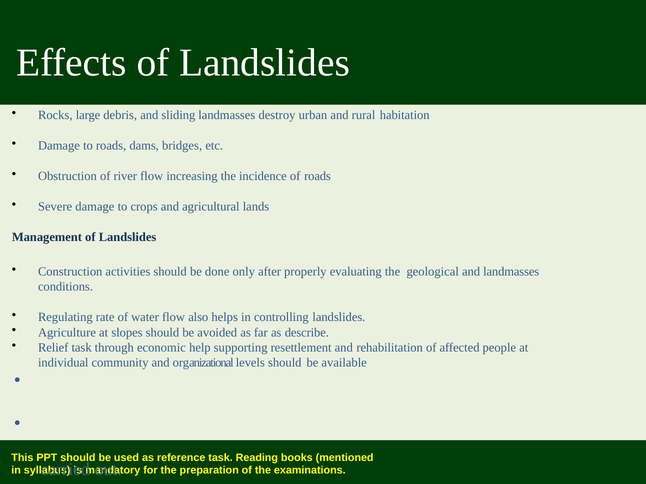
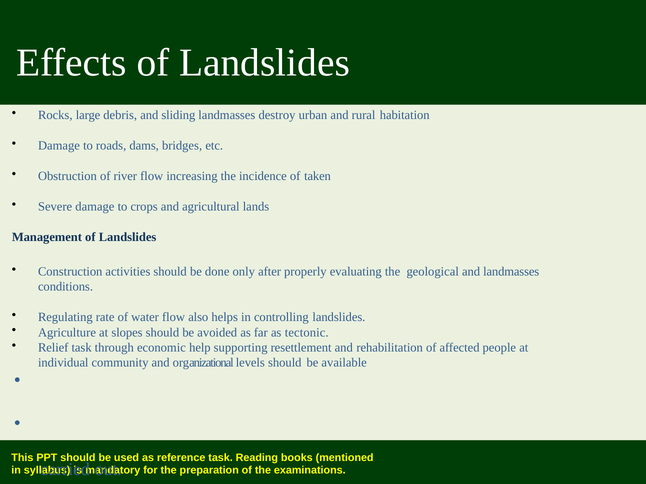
of roads: roads -> taken
describe: describe -> tectonic
